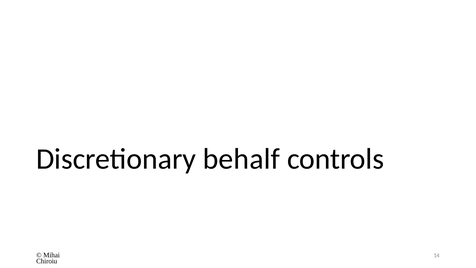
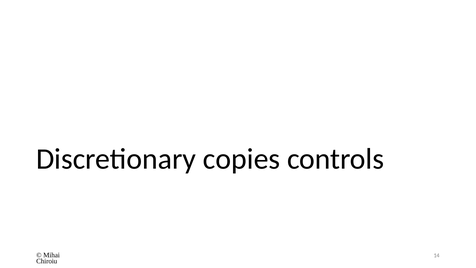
behalf: behalf -> copies
